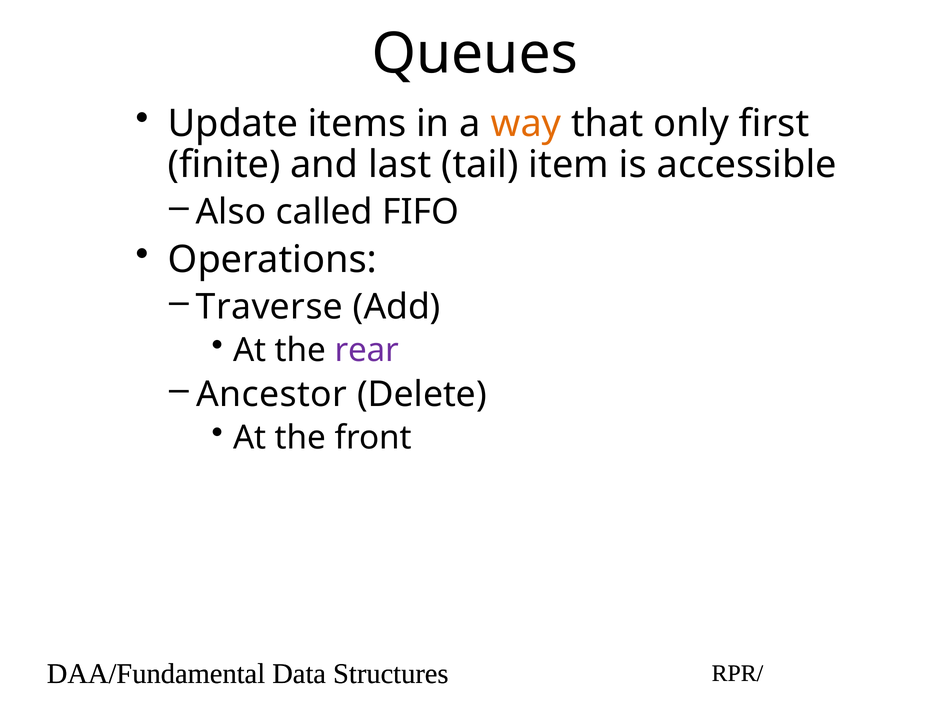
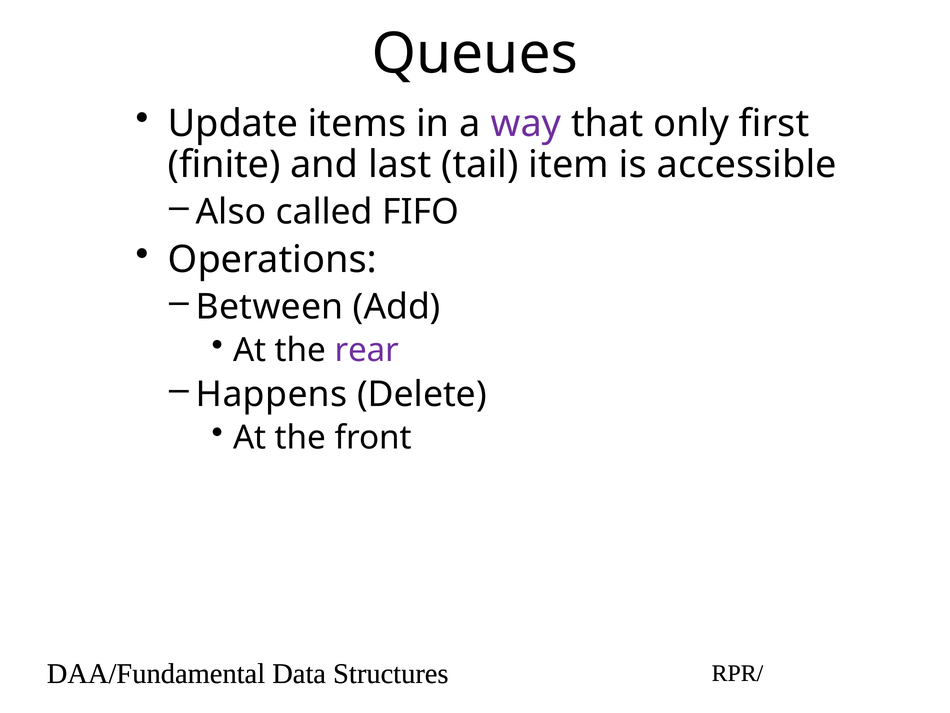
way colour: orange -> purple
Traverse: Traverse -> Between
Ancestor: Ancestor -> Happens
